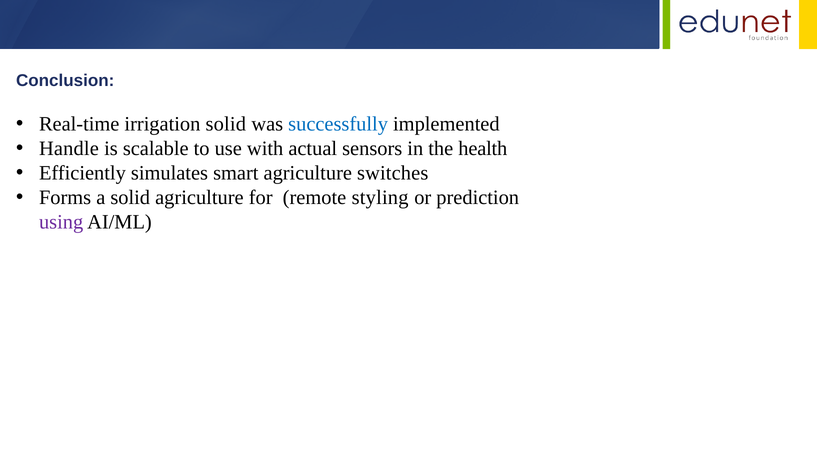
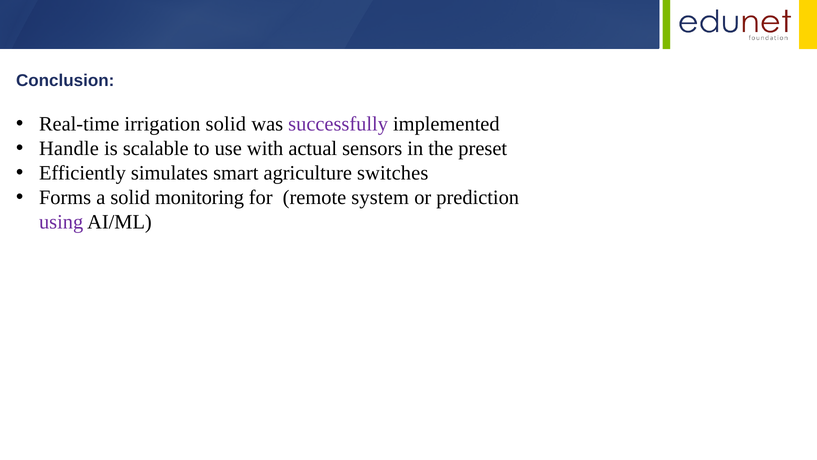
successfully colour: blue -> purple
health: health -> preset
solid agriculture: agriculture -> monitoring
styling: styling -> system
